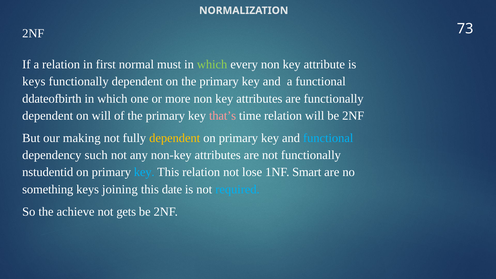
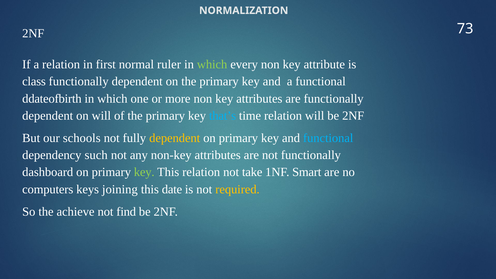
must: must -> ruler
keys at (34, 81): keys -> class
that’s colour: pink -> light blue
making: making -> schools
nstudentid: nstudentid -> dashboard
key at (144, 172) colour: light blue -> light green
lose: lose -> take
something: something -> computers
required colour: light blue -> yellow
gets: gets -> find
